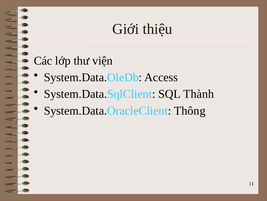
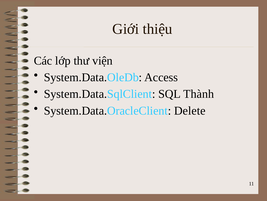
Thông: Thông -> Delete
